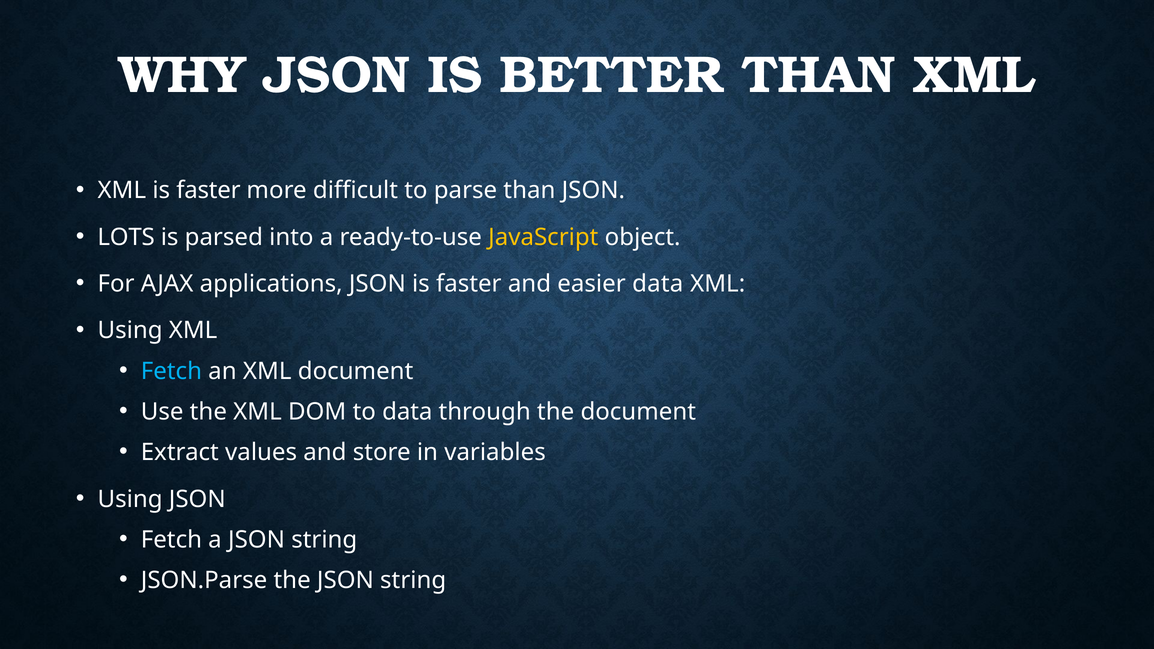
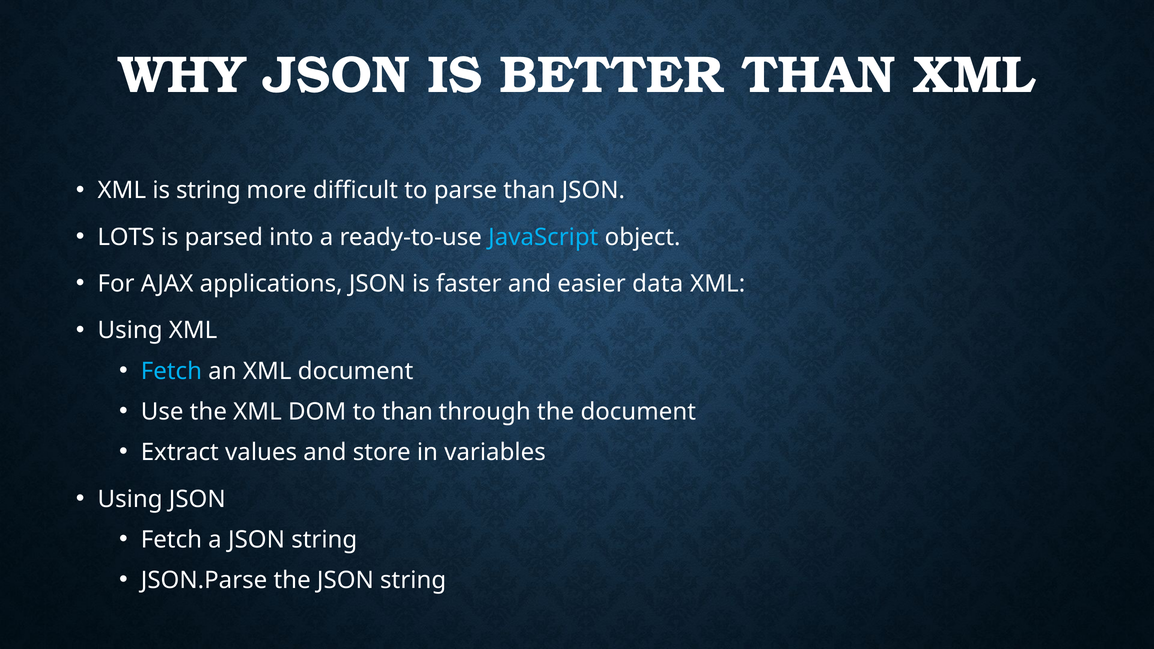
XML is faster: faster -> string
JavaScript colour: yellow -> light blue
to data: data -> than
